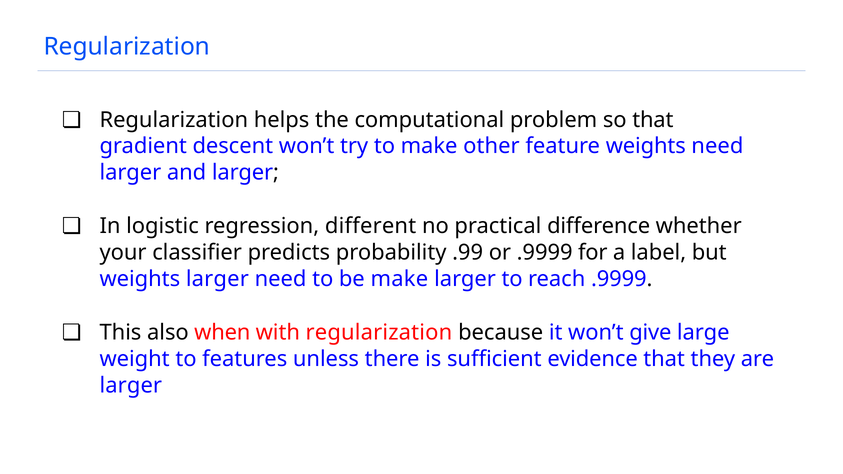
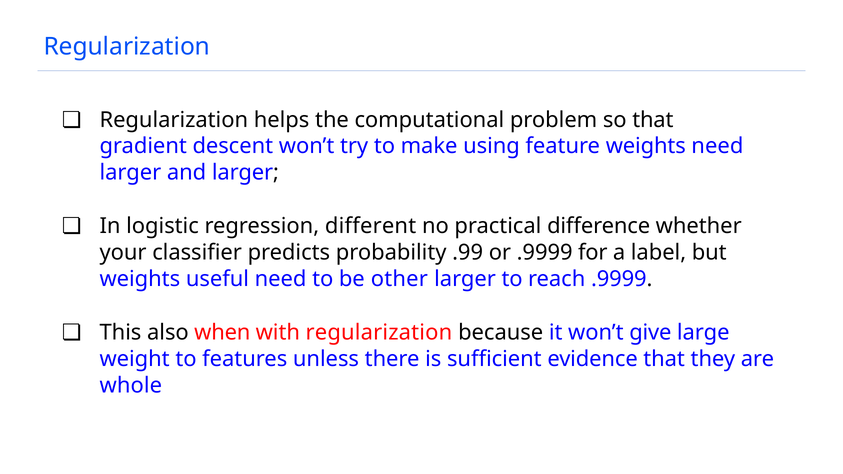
other: other -> using
weights larger: larger -> useful
be make: make -> other
larger at (131, 385): larger -> whole
